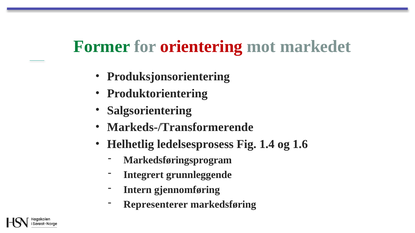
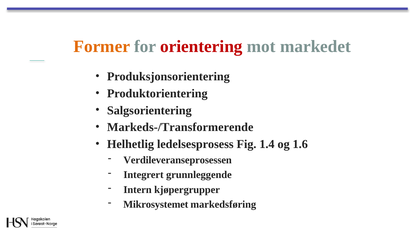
Former colour: green -> orange
Markedsføringsprogram: Markedsføringsprogram -> Verdileveranseprosessen
gjennomføring: gjennomføring -> kjøpergrupper
Representerer: Representerer -> Mikrosystemet
